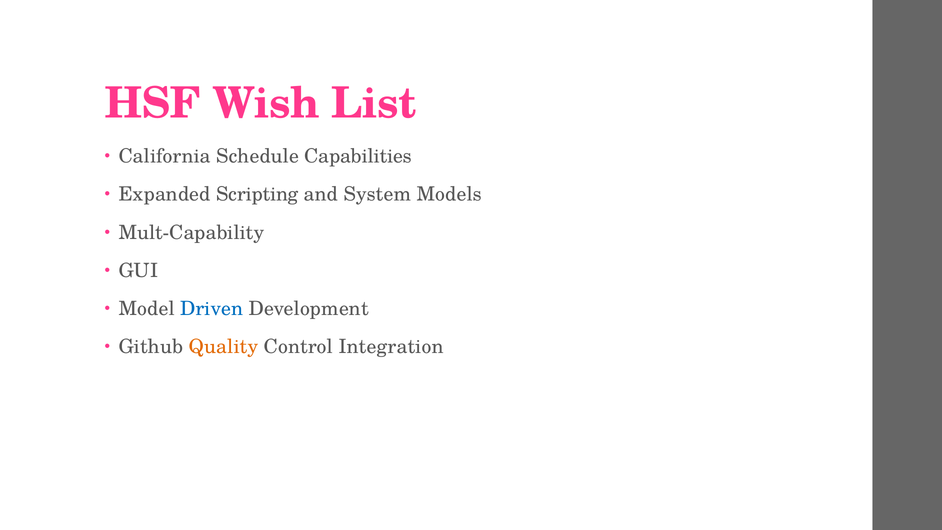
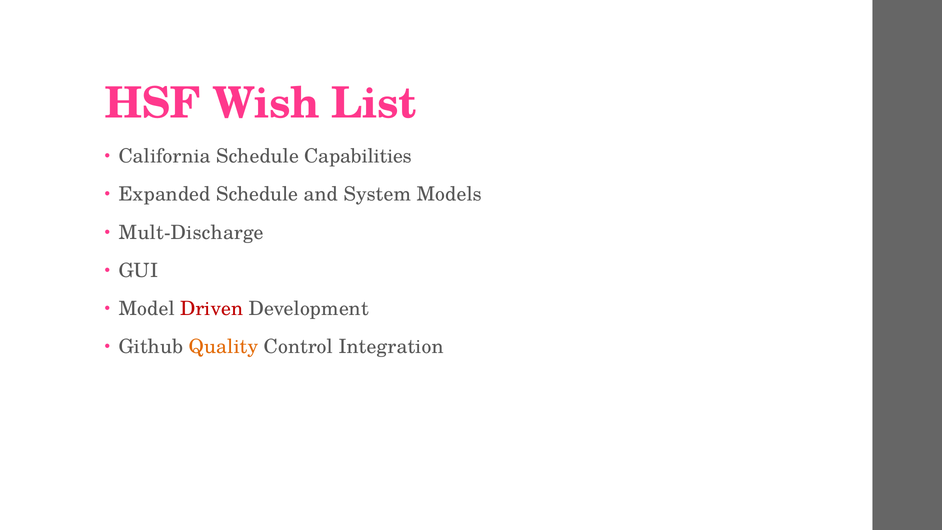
Expanded Scripting: Scripting -> Schedule
Mult-Capability: Mult-Capability -> Mult-Discharge
Driven colour: blue -> red
